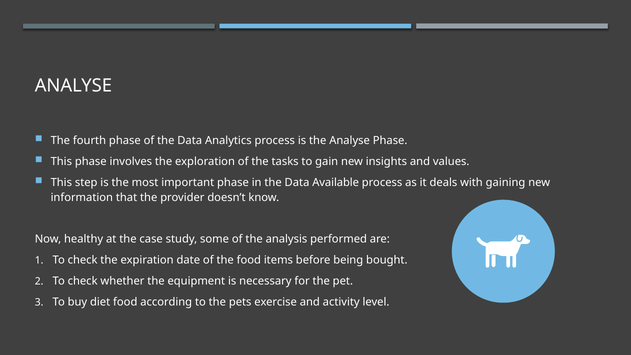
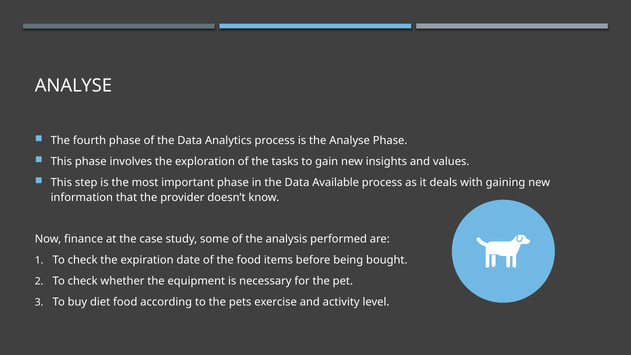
healthy: healthy -> finance
